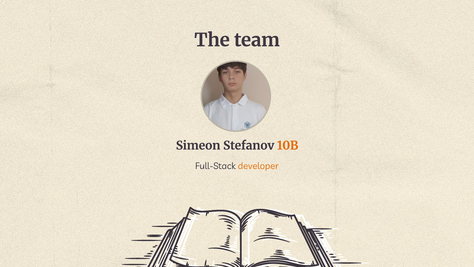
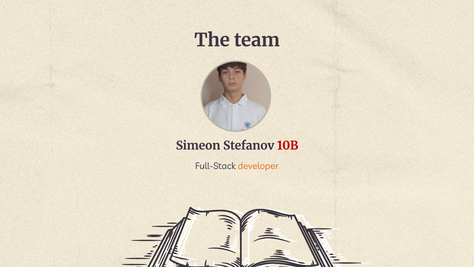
10B colour: orange -> red
